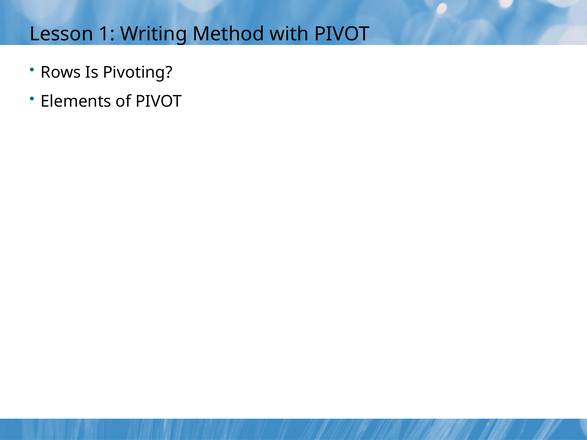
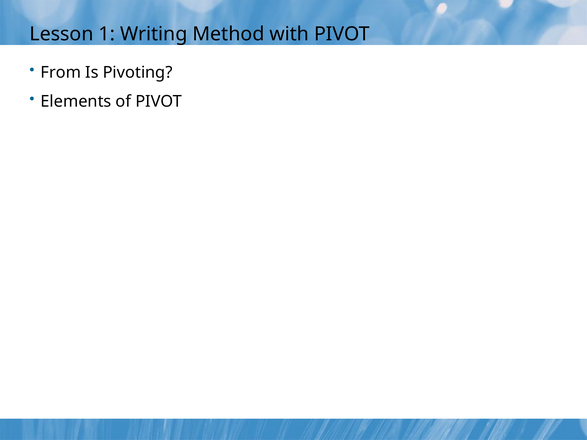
Rows: Rows -> From
